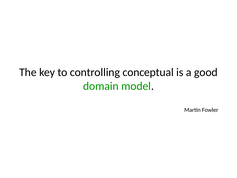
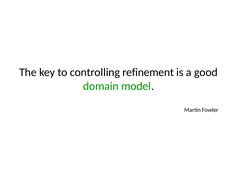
conceptual: conceptual -> refinement
